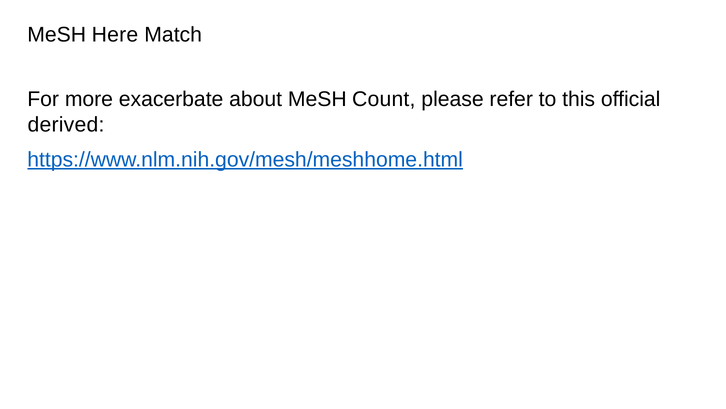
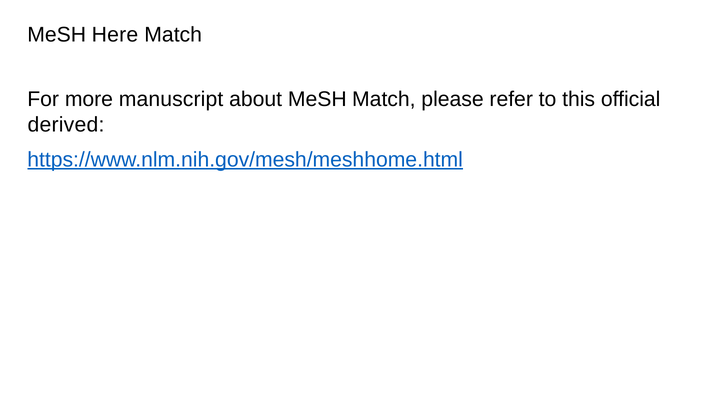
exacerbate: exacerbate -> manuscript
MeSH Count: Count -> Match
